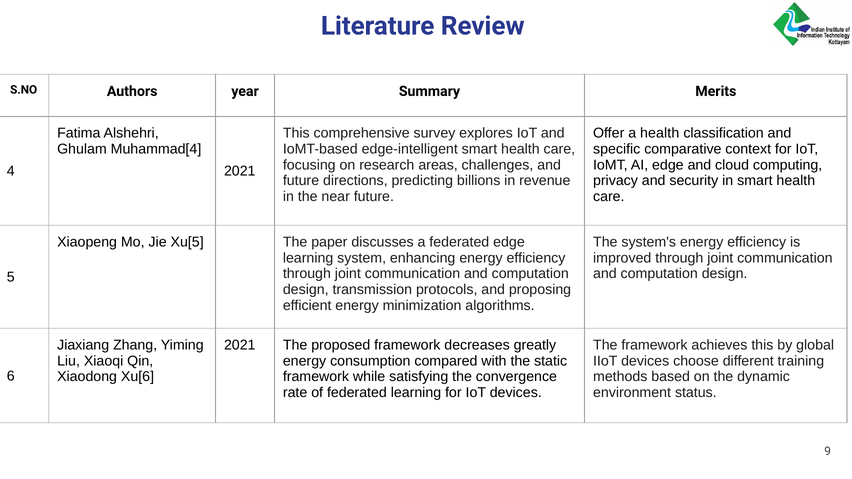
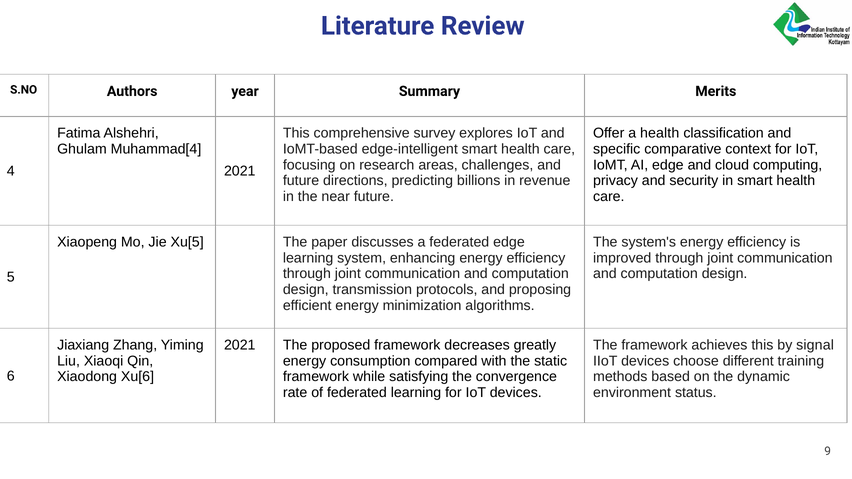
global: global -> signal
